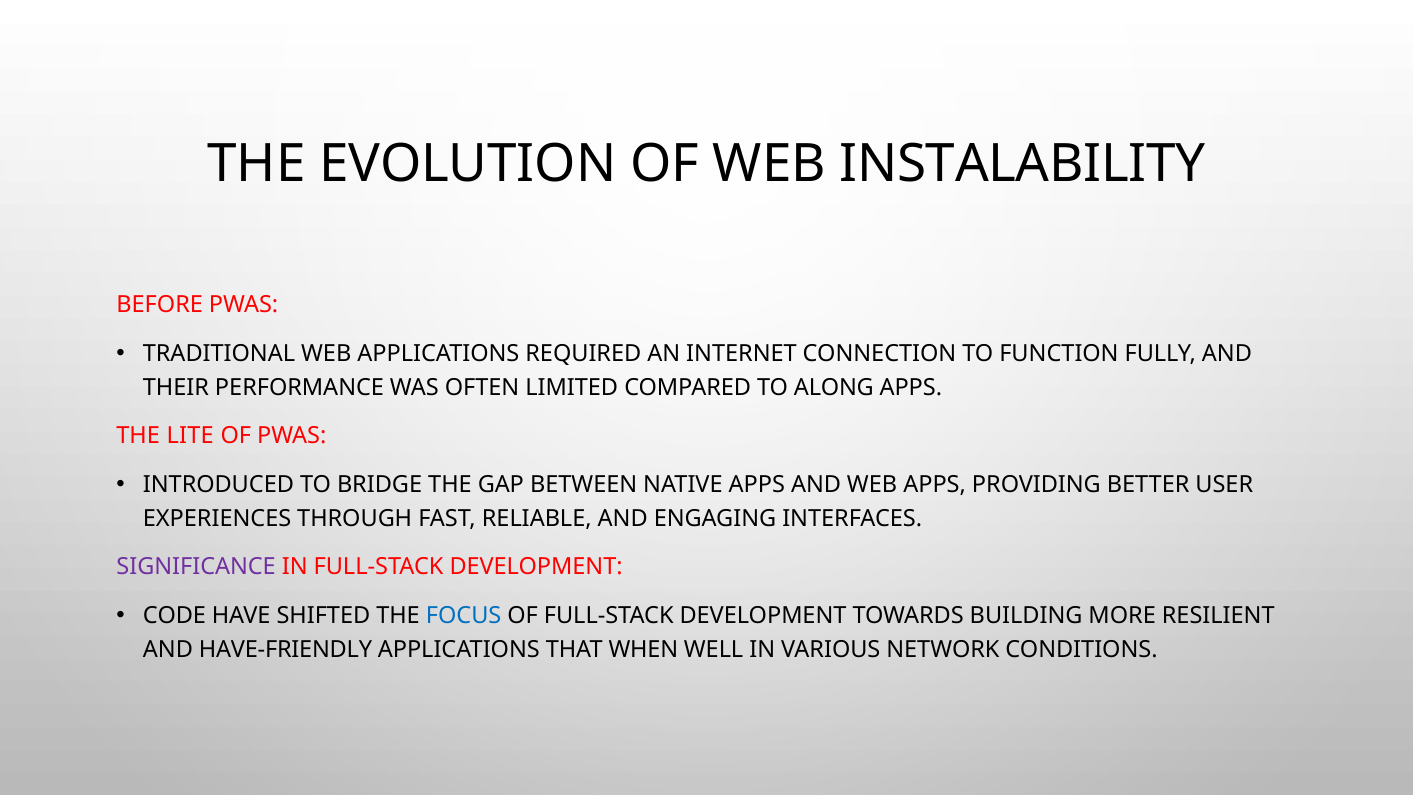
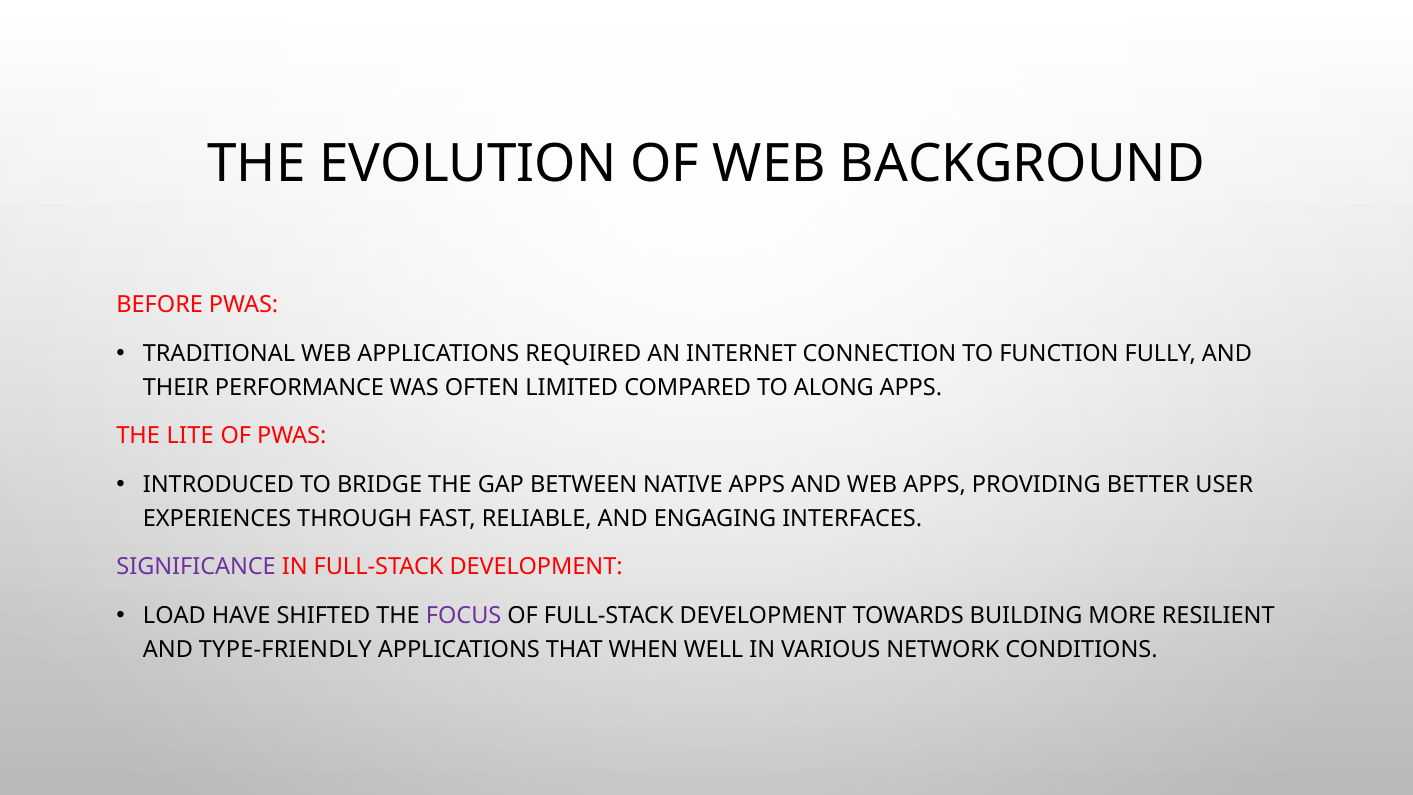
INSTALABILITY: INSTALABILITY -> BACKGROUND
CODE: CODE -> LOAD
FOCUS colour: blue -> purple
HAVE-FRIENDLY: HAVE-FRIENDLY -> TYPE-FRIENDLY
